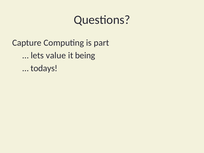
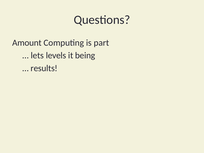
Capture: Capture -> Amount
value: value -> levels
todays: todays -> results
